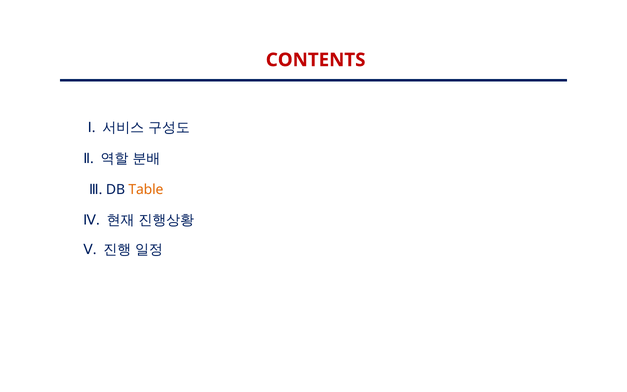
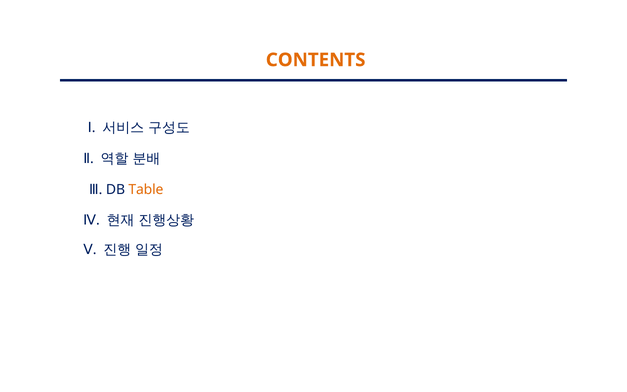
CONTENTS colour: red -> orange
